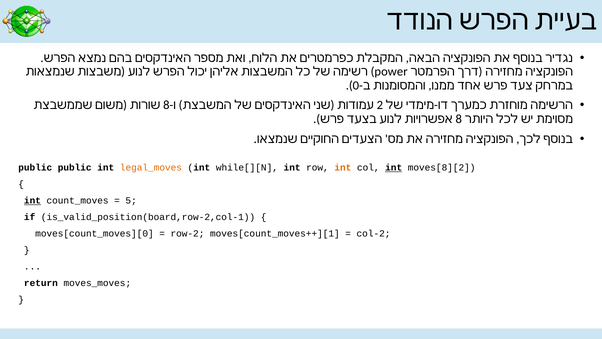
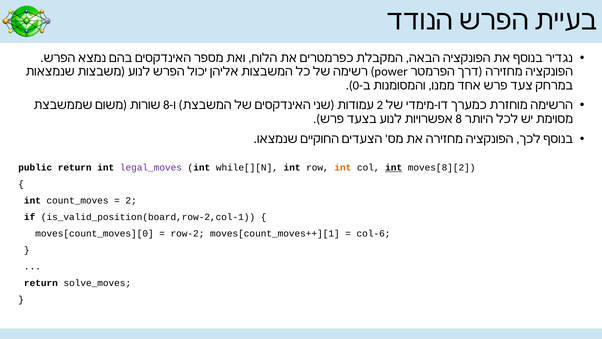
public public: public -> return
legal_moves colour: orange -> purple
int at (32, 201) underline: present -> none
5 at (131, 201): 5 -> 2
col-2: col-2 -> col-6
moves_moves: moves_moves -> solve_moves
